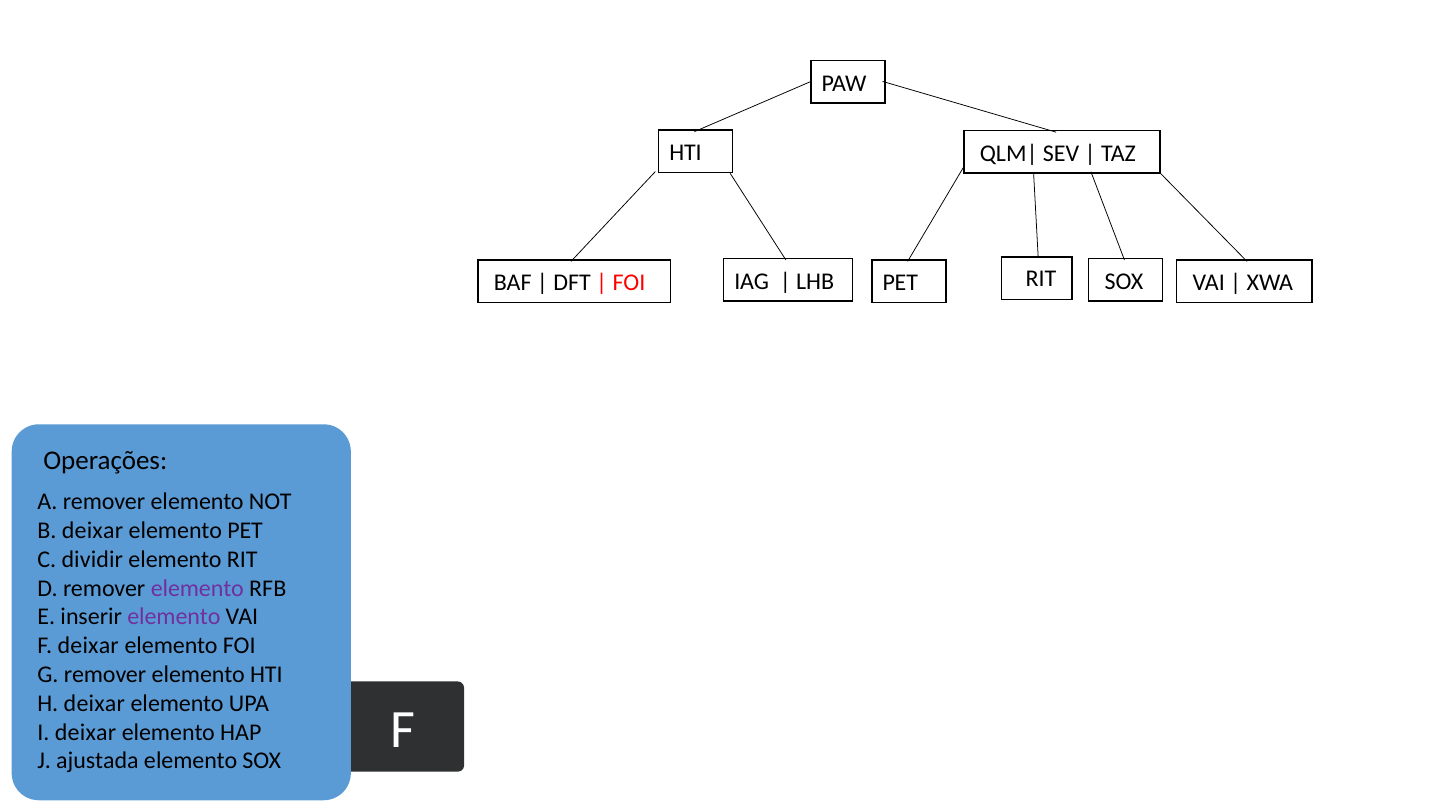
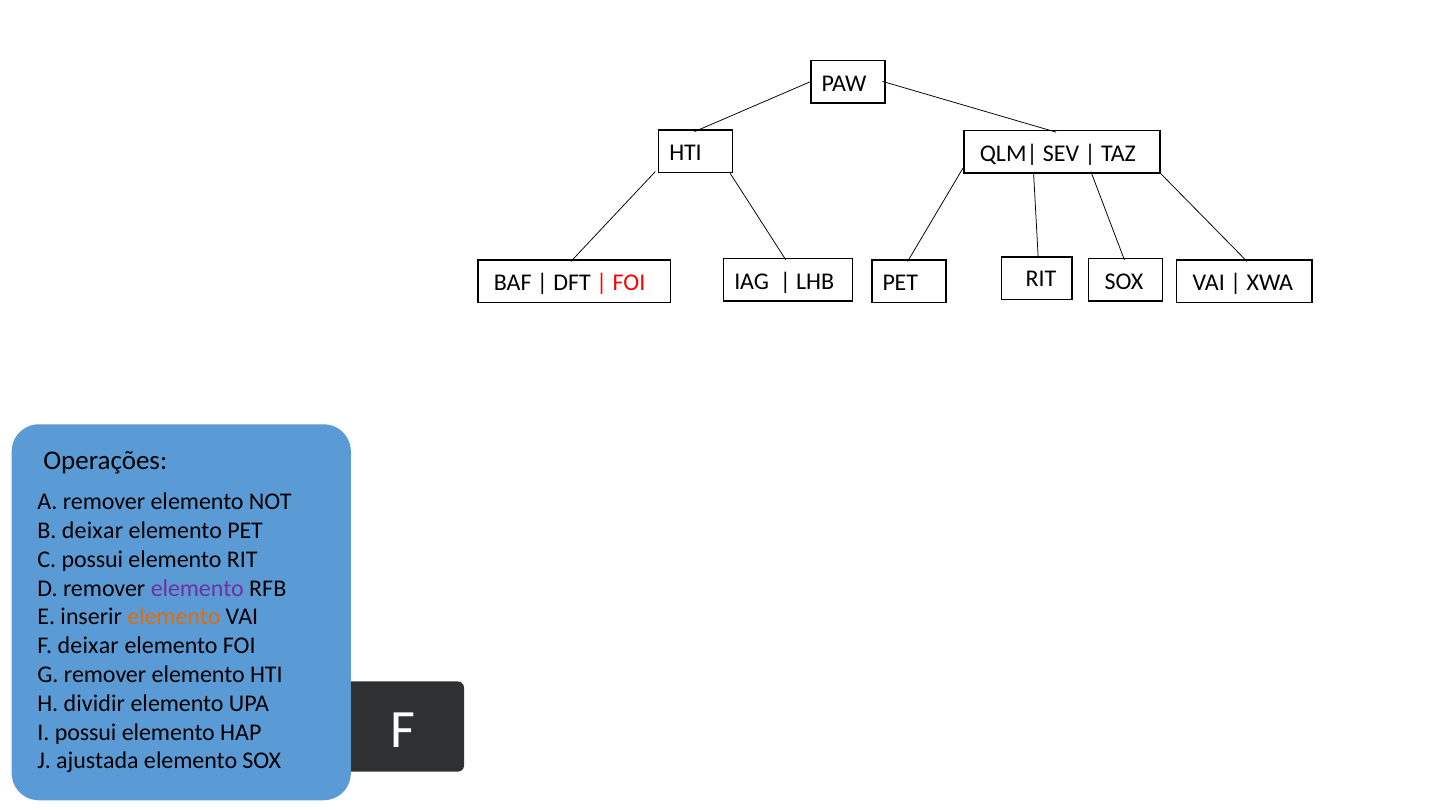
C dividir: dividir -> possui
elemento at (174, 617) colour: purple -> orange
H deixar: deixar -> dividir
I deixar: deixar -> possui
